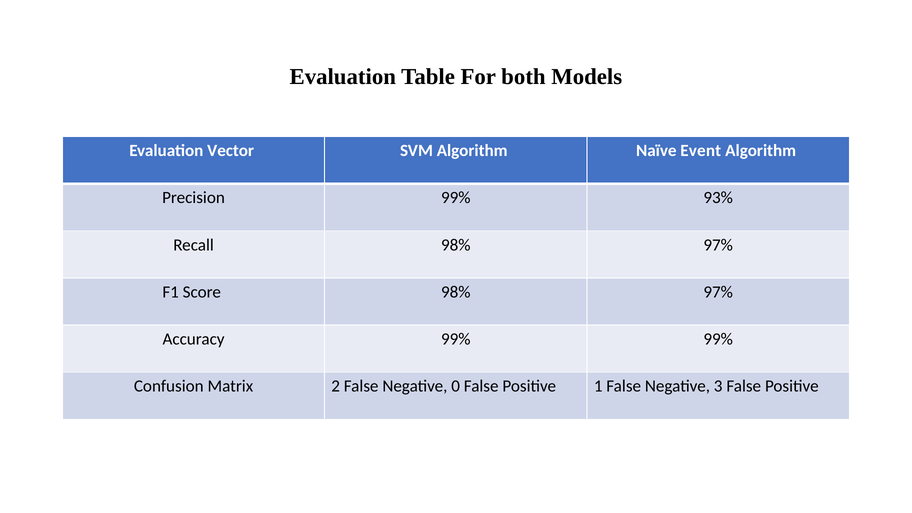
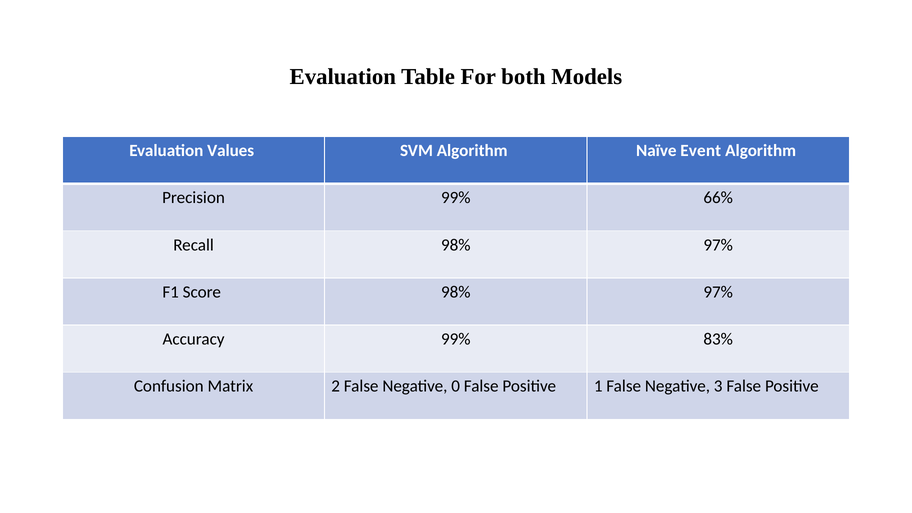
Vector: Vector -> Values
93%: 93% -> 66%
99% 99%: 99% -> 83%
